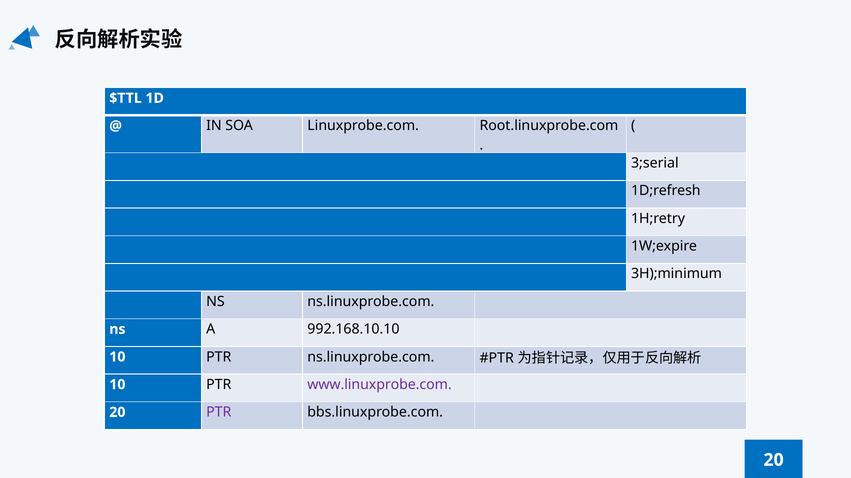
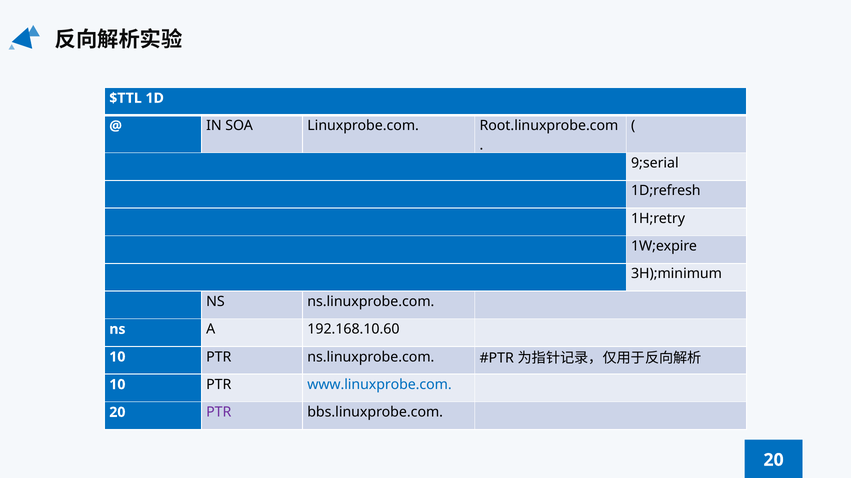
3;serial: 3;serial -> 9;serial
992.168.10.10: 992.168.10.10 -> 192.168.10.60
www.linuxprobe.com colour: purple -> blue
